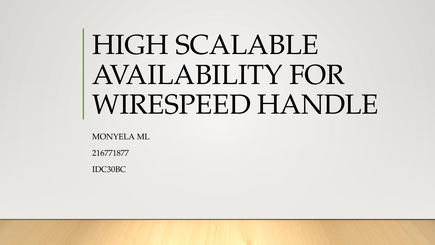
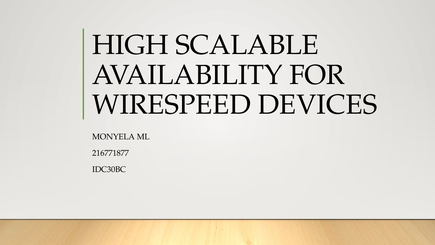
HANDLE: HANDLE -> DEVICES
